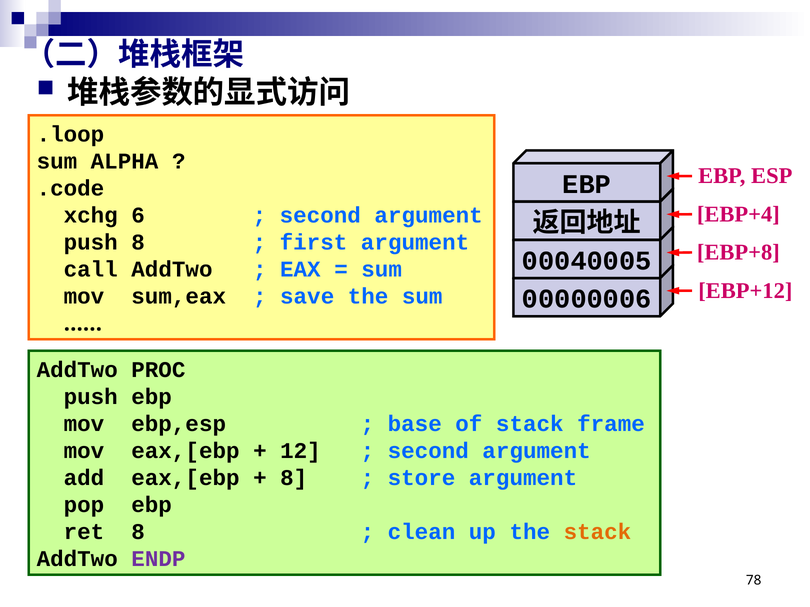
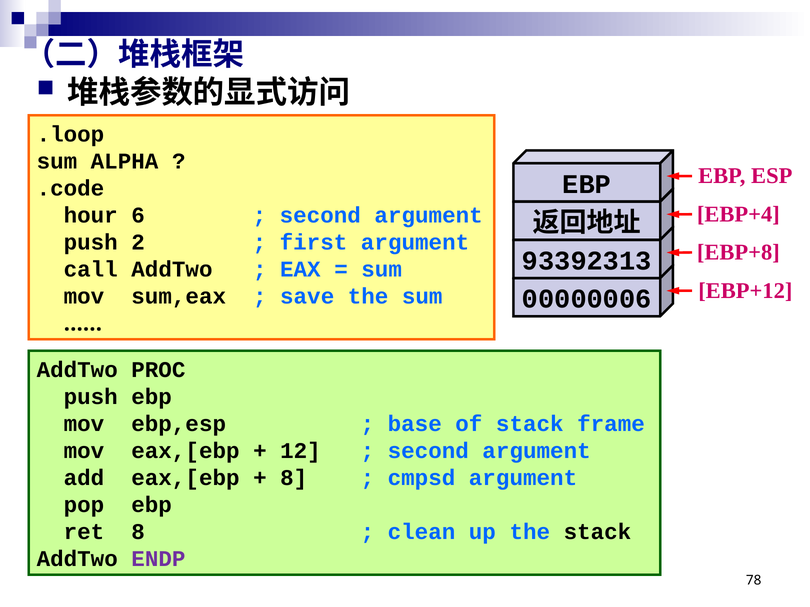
xchg: xchg -> hour
push 8: 8 -> 2
00040005: 00040005 -> 93392313
store: store -> cmpsd
stack at (597, 532) colour: orange -> black
